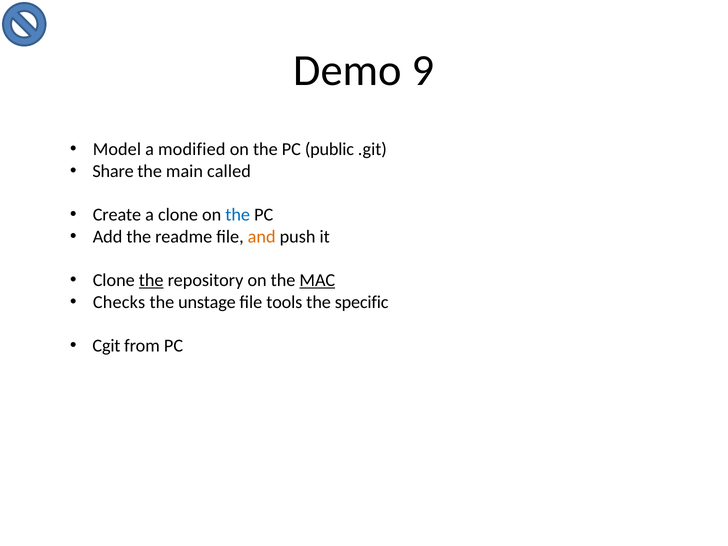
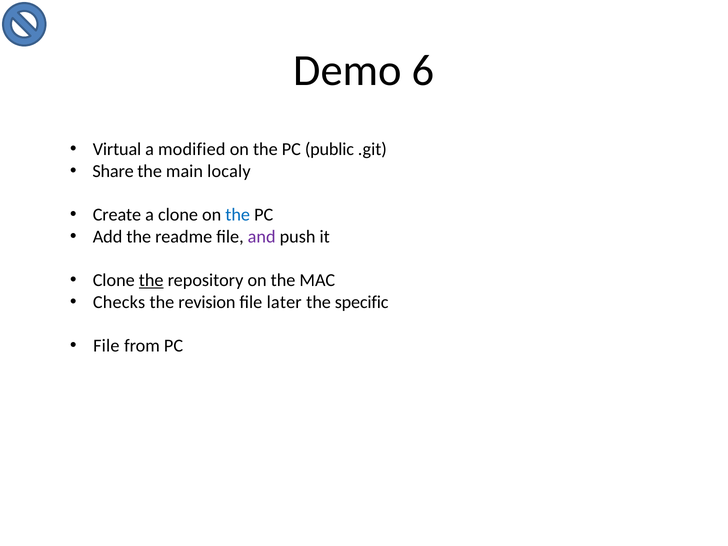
9: 9 -> 6
Model: Model -> Virtual
called: called -> localy
and colour: orange -> purple
MAC underline: present -> none
unstage: unstage -> revision
tools: tools -> later
Cgit at (106, 346): Cgit -> File
